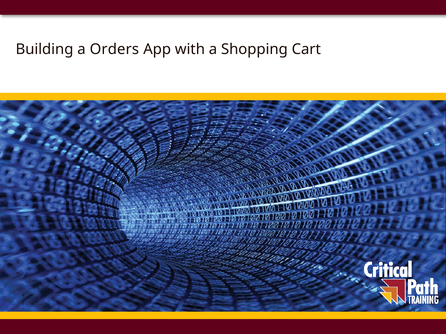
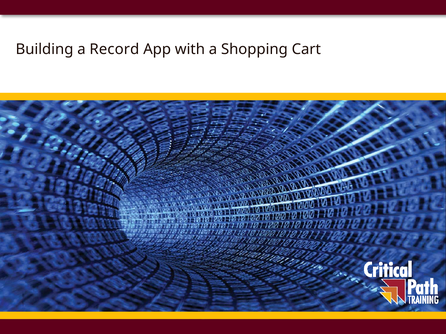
Orders: Orders -> Record
